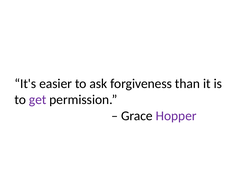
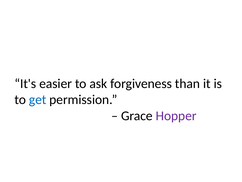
get colour: purple -> blue
